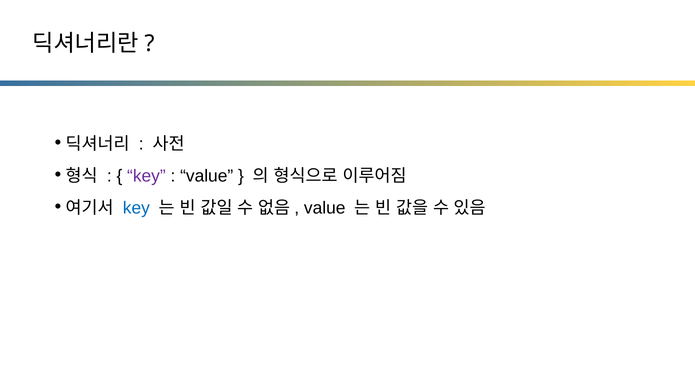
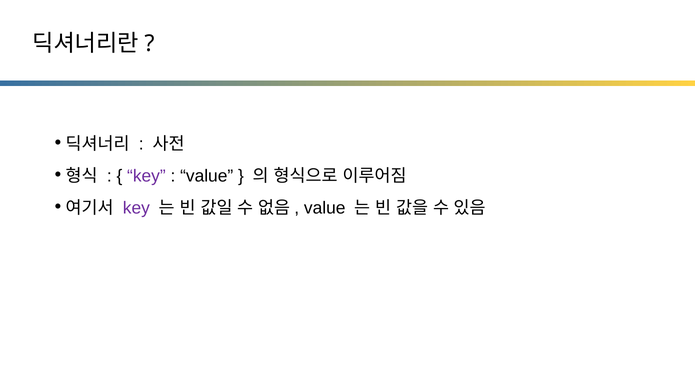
key at (136, 208) colour: blue -> purple
